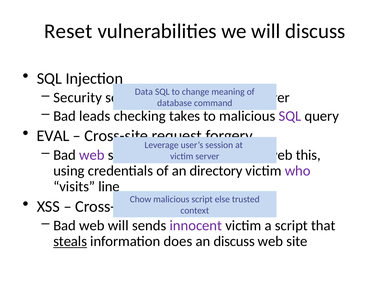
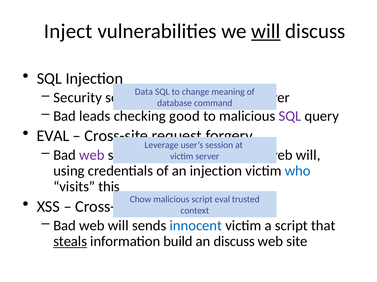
Reset: Reset -> Inject
will at (266, 31) underline: none -> present
checking takes: takes -> good
this at (308, 155): this -> will
an directory: directory -> injection
who colour: purple -> blue
line: line -> this
script else: else -> eval
innocent colour: purple -> blue
does: does -> build
